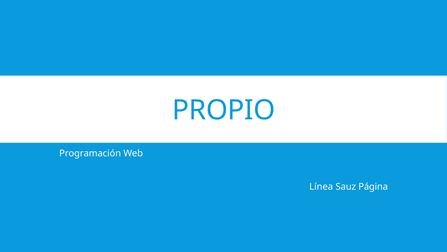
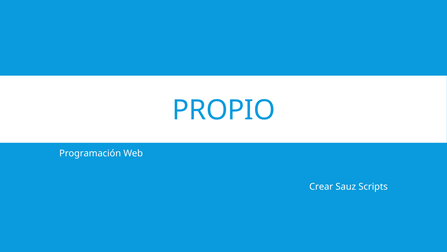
Línea: Línea -> Crear
Página: Página -> Scripts
